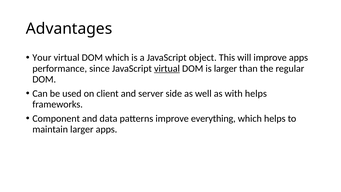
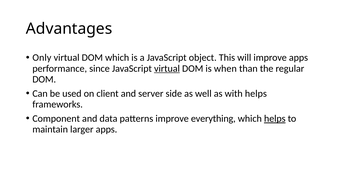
Your: Your -> Only
is larger: larger -> when
helps at (275, 118) underline: none -> present
